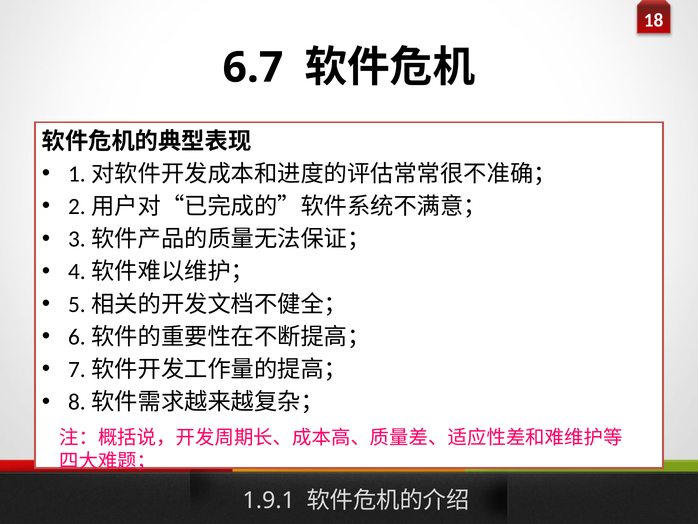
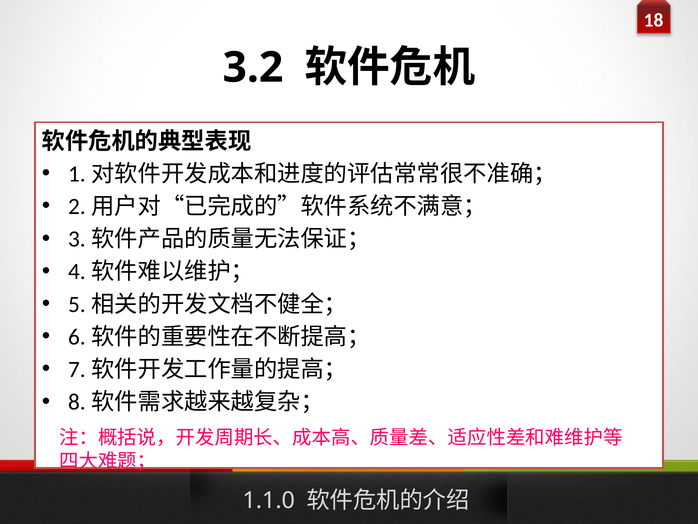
6.7: 6.7 -> 3.2
1.9.1: 1.9.1 -> 1.1.0
